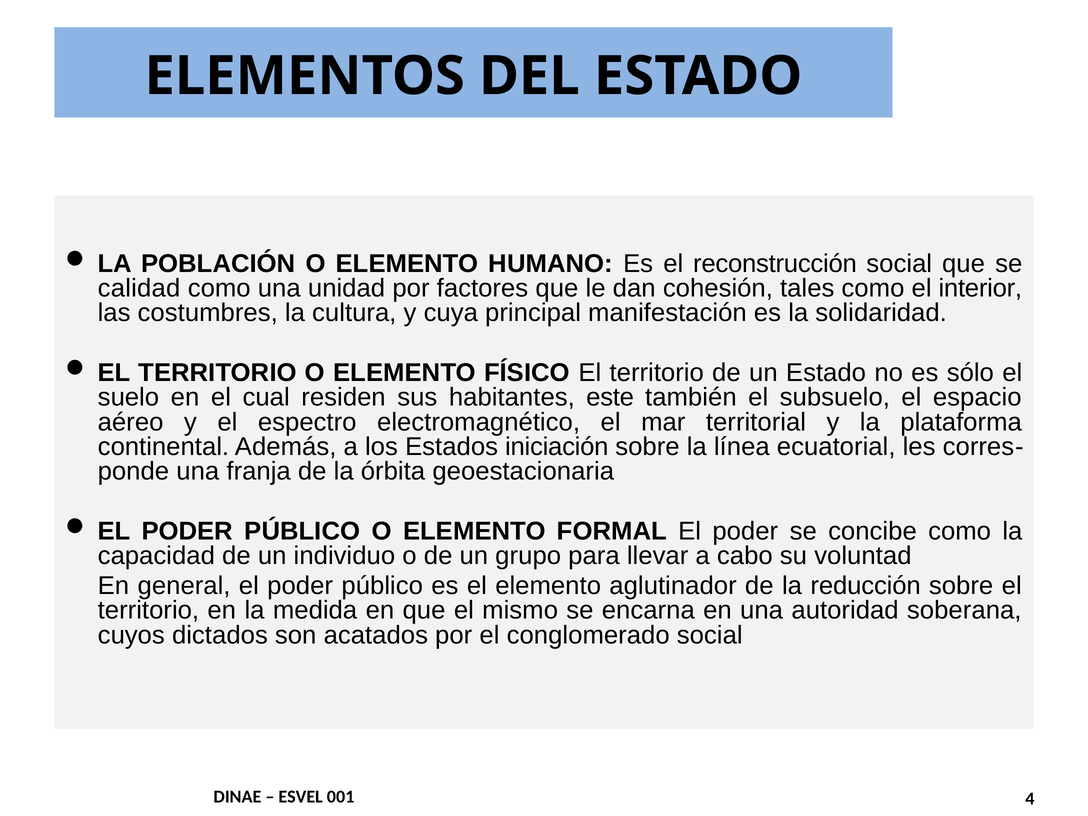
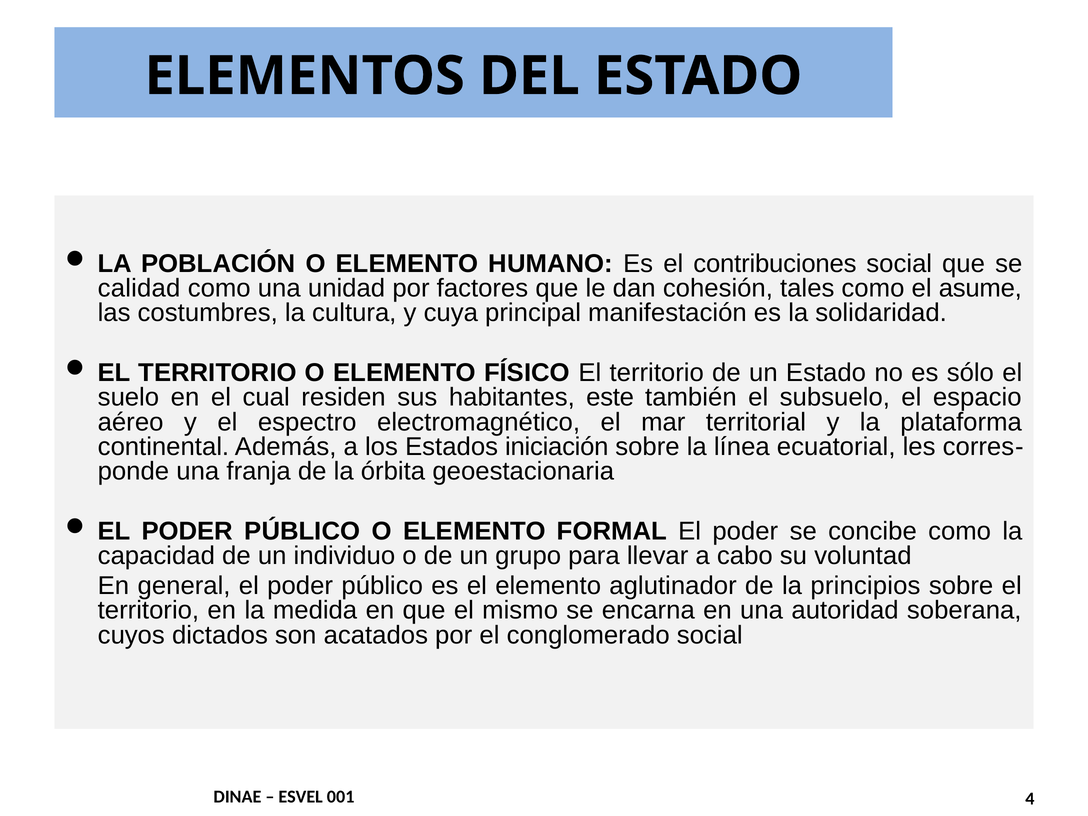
reconstrucción: reconstrucción -> contribuciones
interior: interior -> asume
reducción: reducción -> principios
